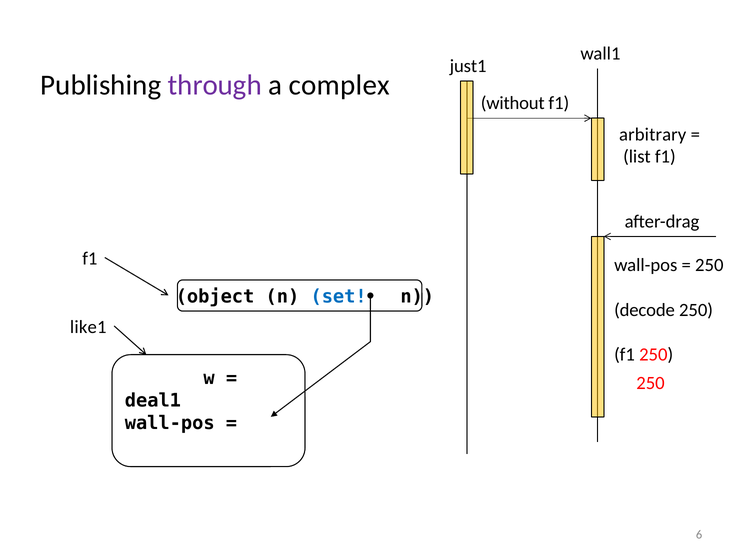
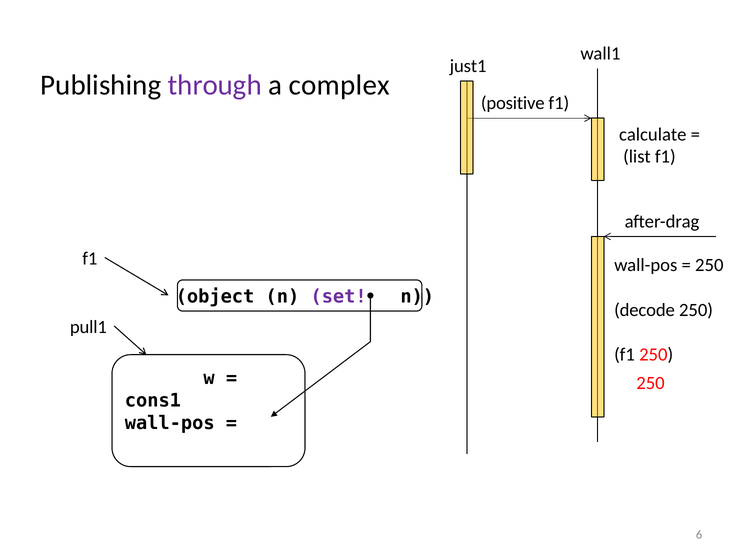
without: without -> positive
arbitrary: arbitrary -> calculate
set colour: blue -> purple
like1: like1 -> pull1
deal1: deal1 -> cons1
